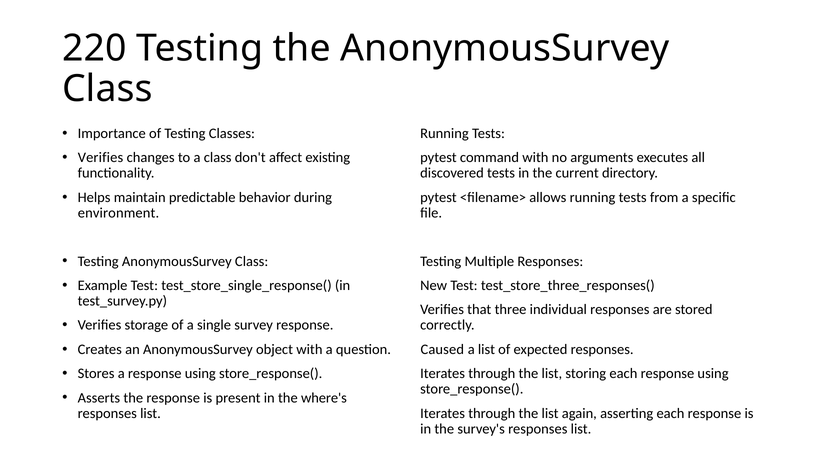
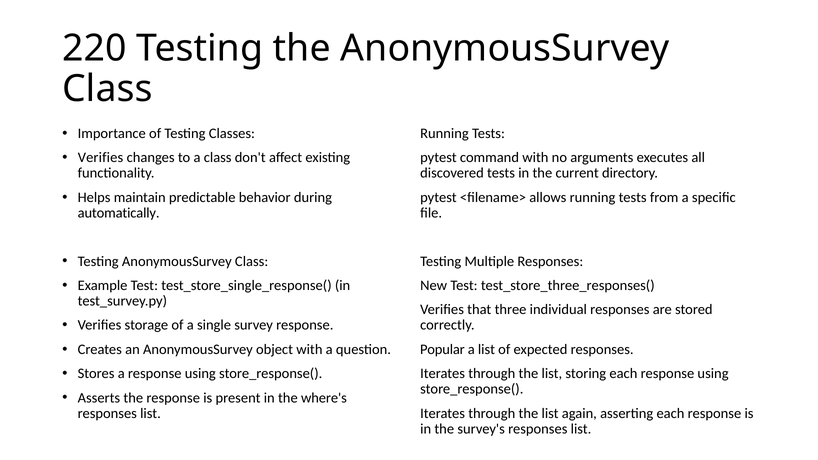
environment: environment -> automatically
Caused: Caused -> Popular
